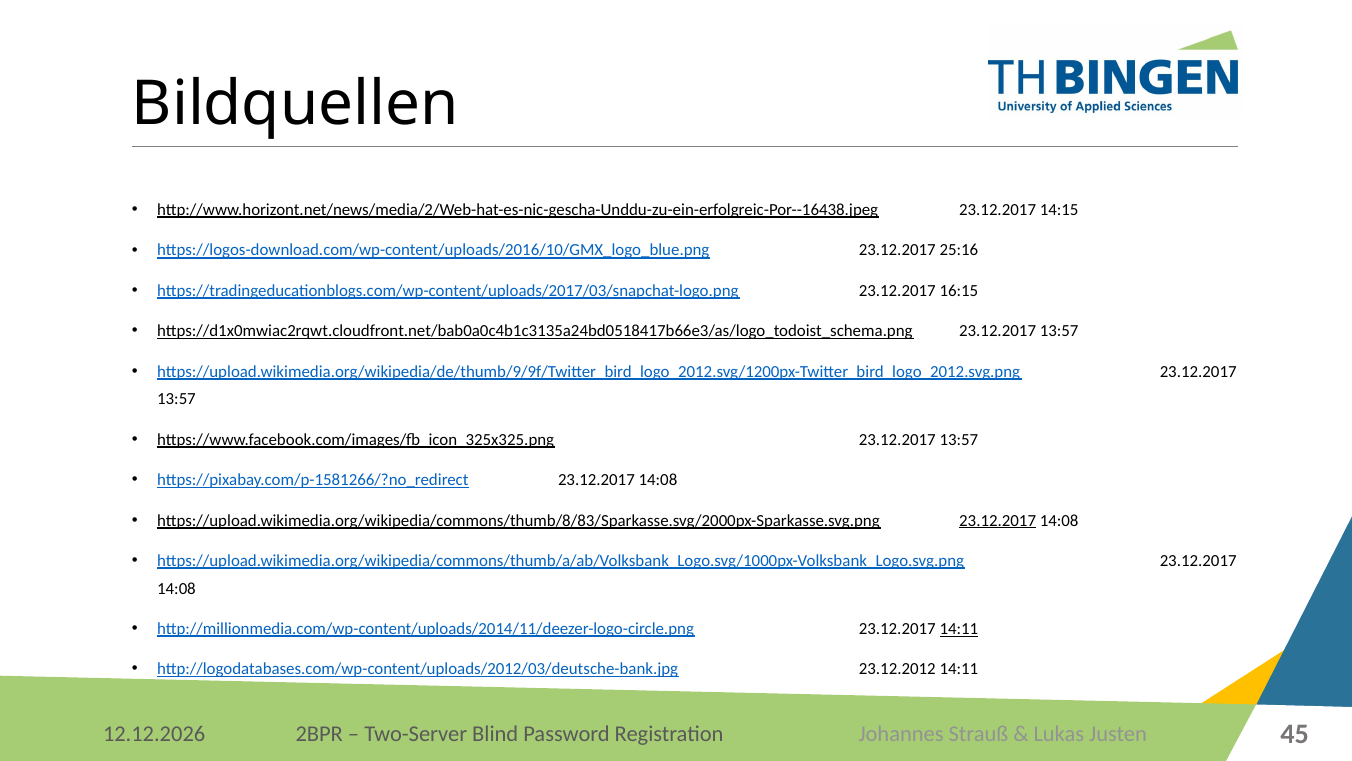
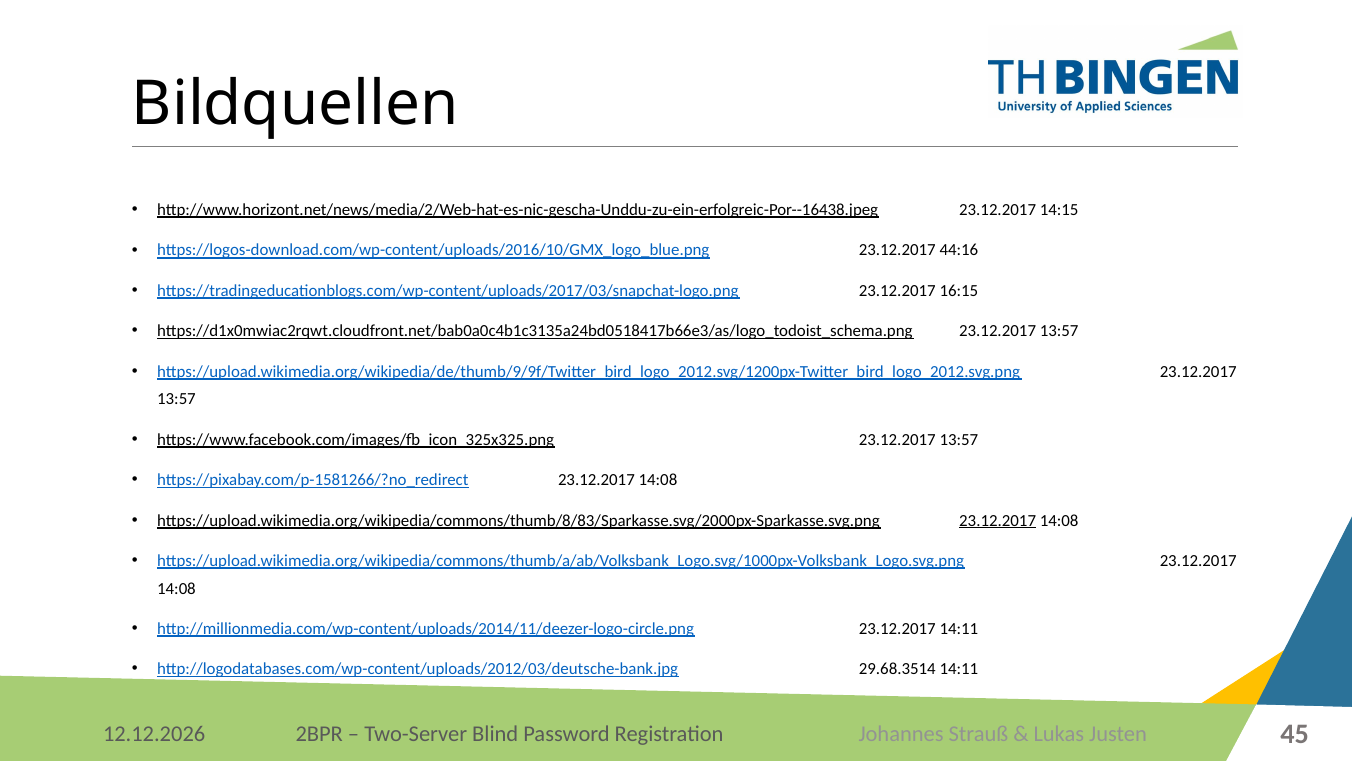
25:16: 25:16 -> 44:16
14:11 at (959, 628) underline: present -> none
23.12.2012: 23.12.2012 -> 29.68.3514
